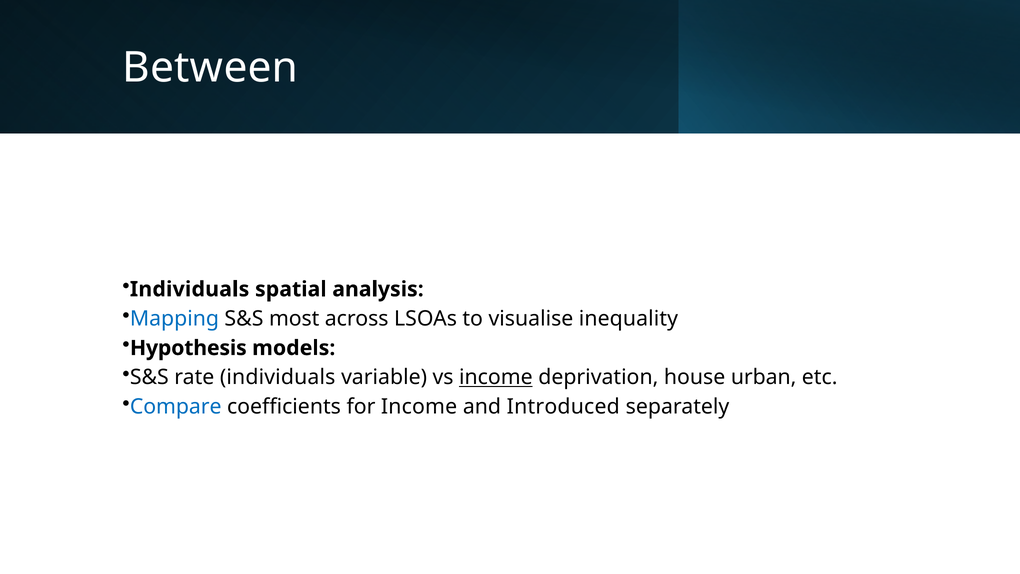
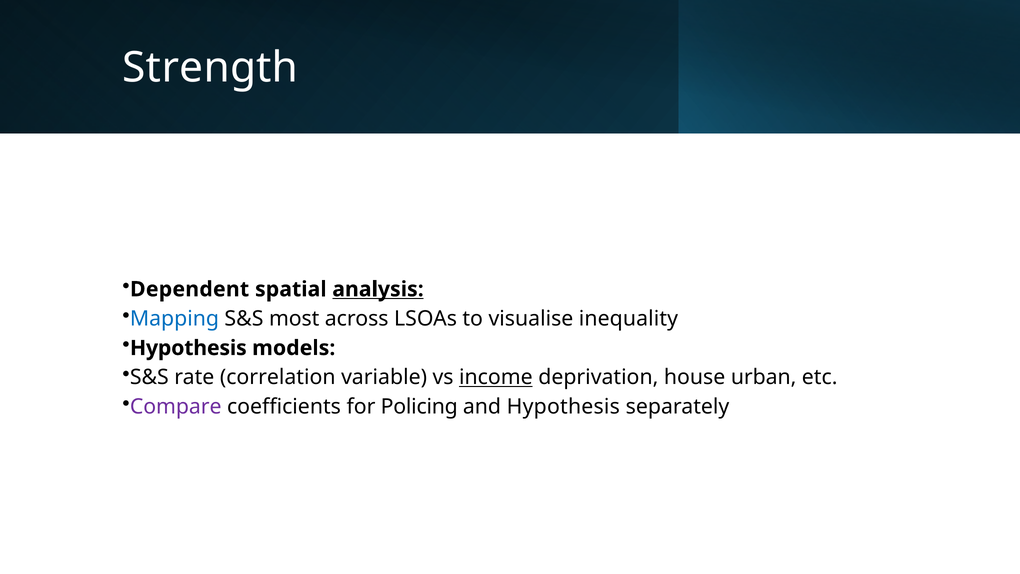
Between: Between -> Strength
Individuals at (190, 289): Individuals -> Dependent
analysis underline: none -> present
rate individuals: individuals -> correlation
Compare colour: blue -> purple
for Income: Income -> Policing
and Introduced: Introduced -> Hypothesis
